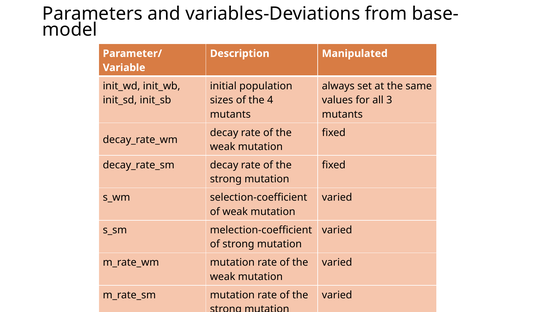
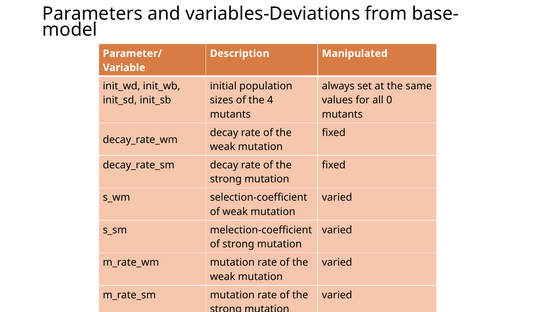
3: 3 -> 0
